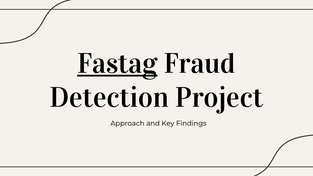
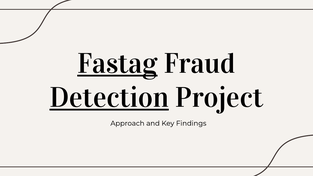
Detection underline: none -> present
